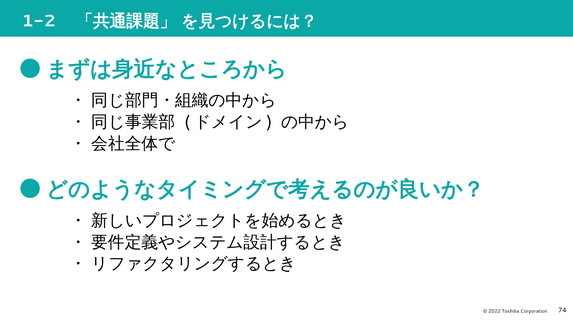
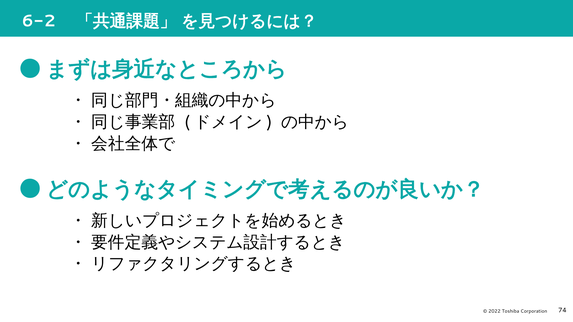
1-2: 1-2 -> 6-2
